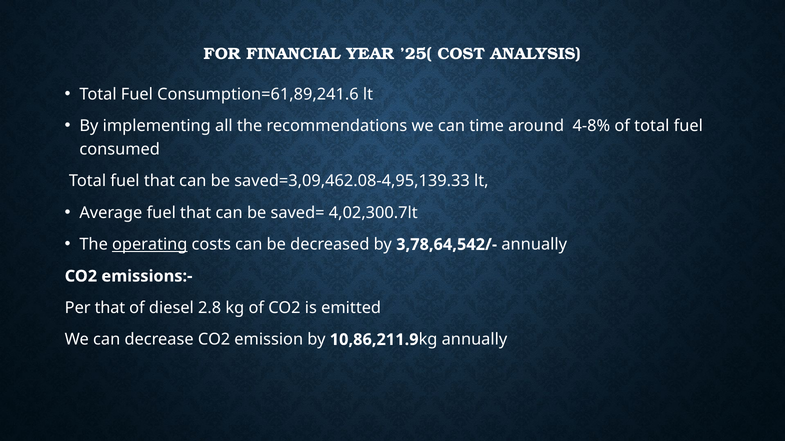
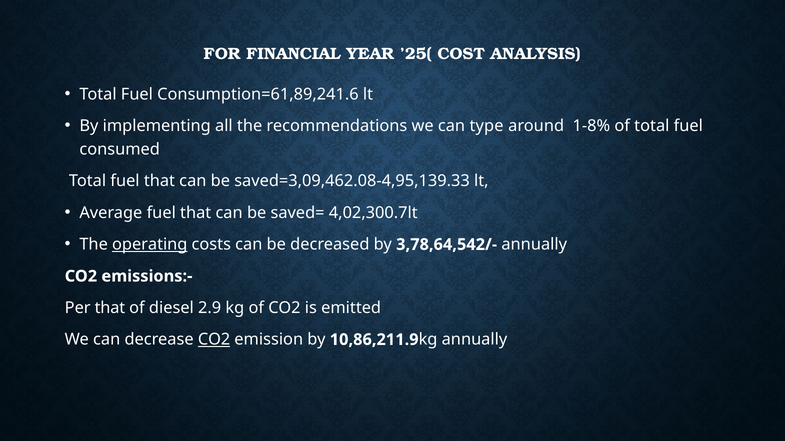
time: time -> type
4-8%: 4-8% -> 1-8%
2.8: 2.8 -> 2.9
CO2 at (214, 340) underline: none -> present
